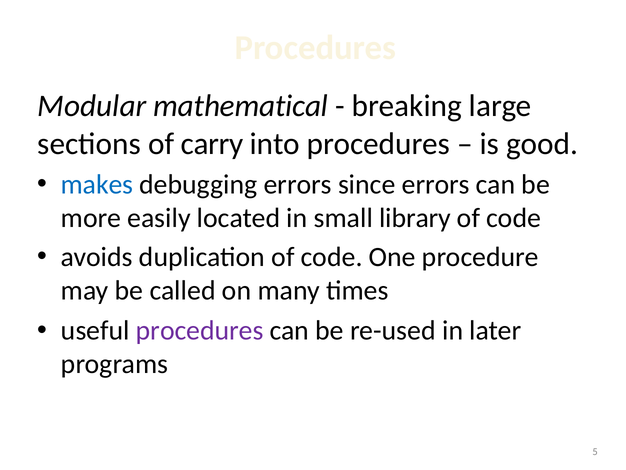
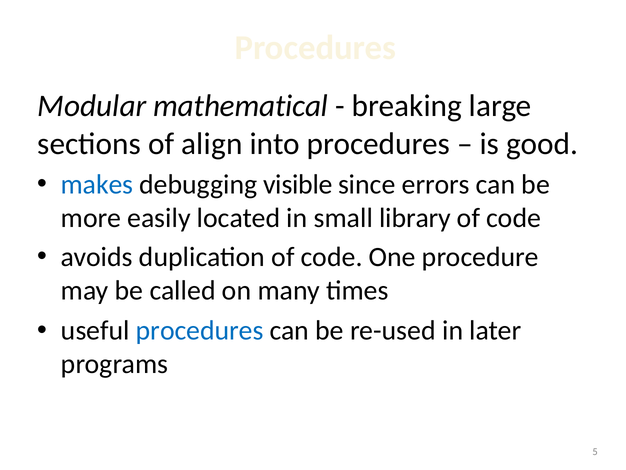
carry: carry -> align
debugging errors: errors -> visible
procedures at (200, 330) colour: purple -> blue
